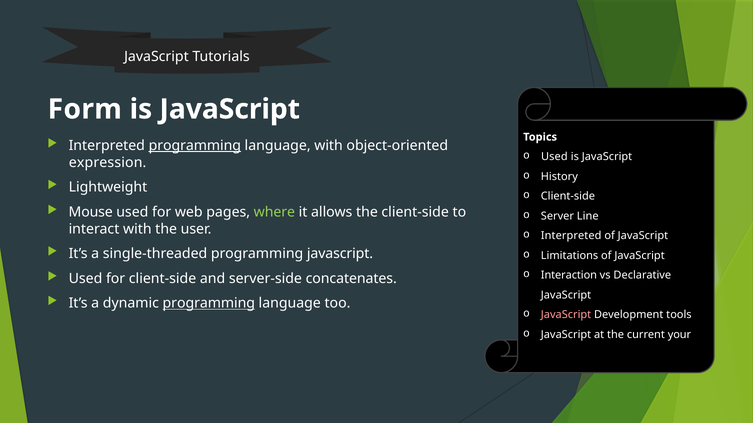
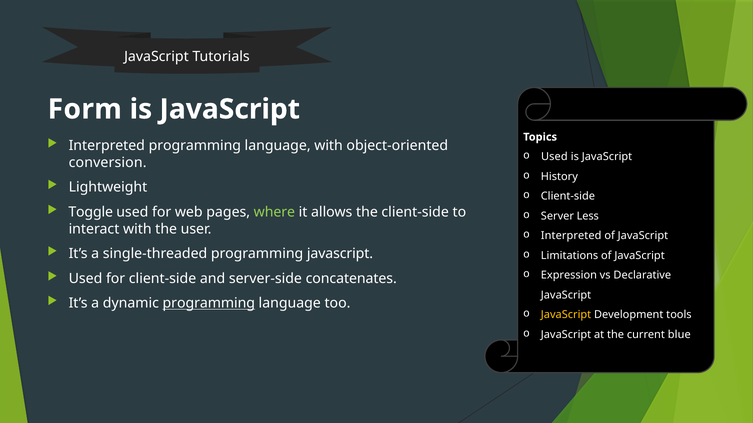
programming at (195, 146) underline: present -> none
expression: expression -> conversion
Mouse: Mouse -> Toggle
Line: Line -> Less
Interaction: Interaction -> Expression
JavaScript at (566, 315) colour: pink -> yellow
your: your -> blue
